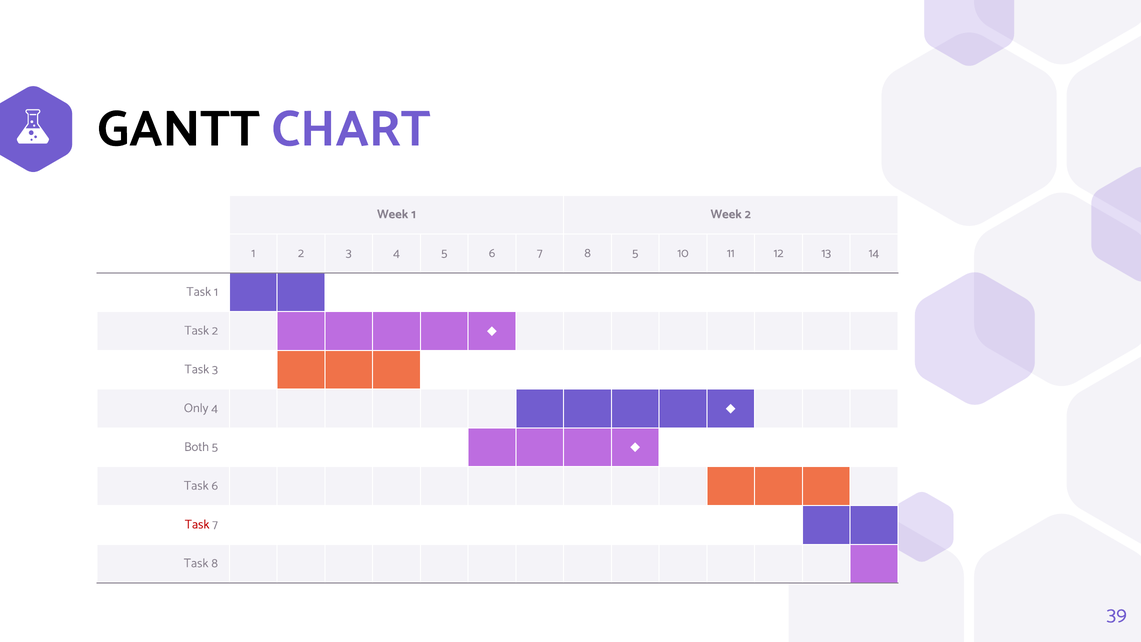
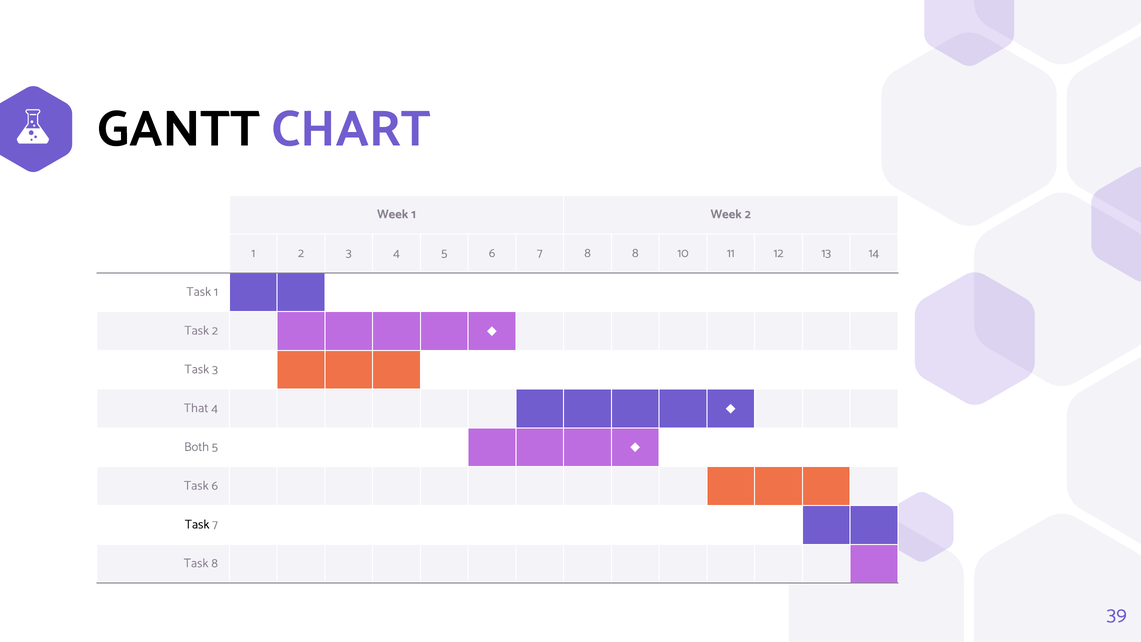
8 5: 5 -> 8
Only: Only -> That
Task at (197, 524) colour: red -> black
